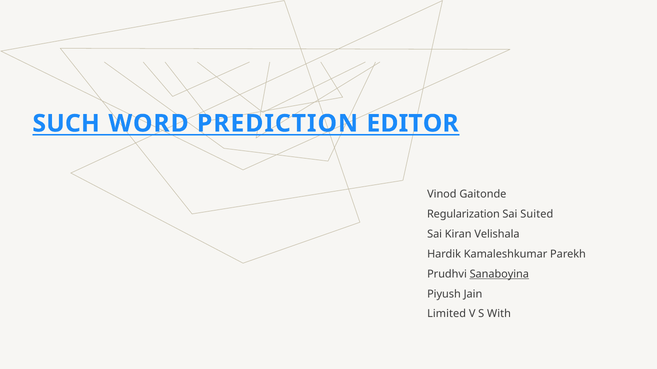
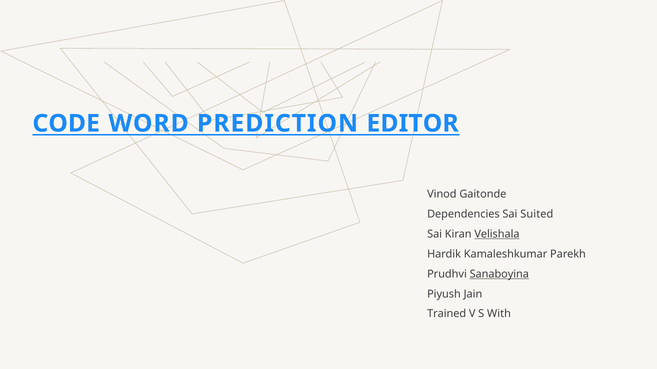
SUCH: SUCH -> CODE
Regularization: Regularization -> Dependencies
Velishala underline: none -> present
Limited: Limited -> Trained
